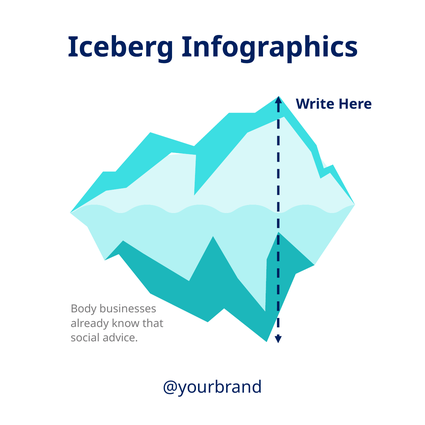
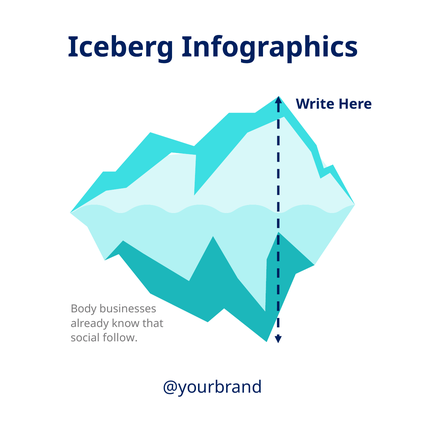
advice: advice -> follow
